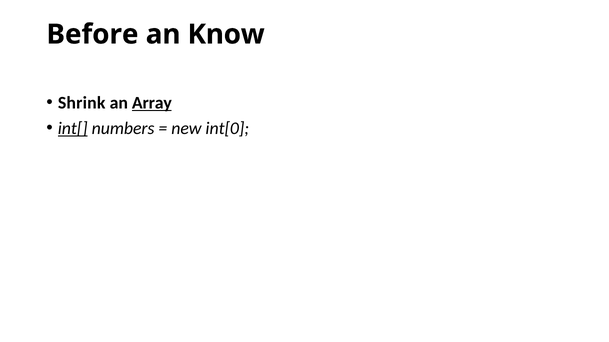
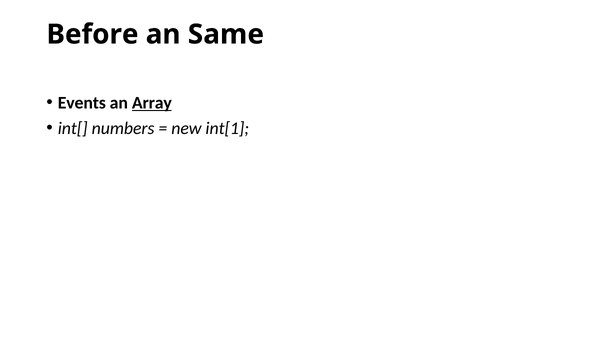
Know: Know -> Same
Shrink: Shrink -> Events
int[ underline: present -> none
int[0: int[0 -> int[1
